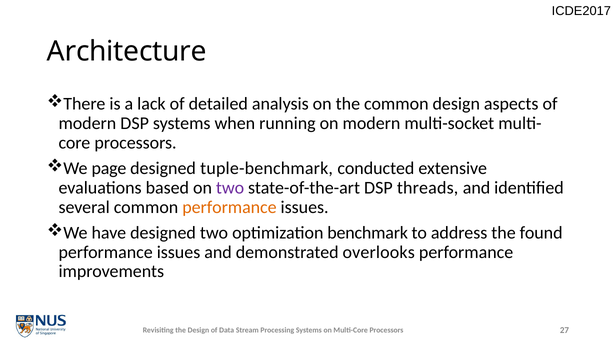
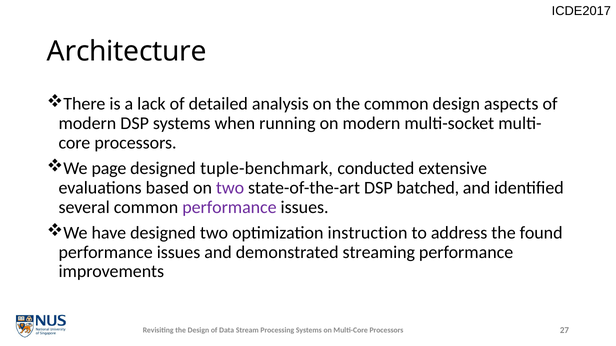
threads: threads -> batched
performance at (229, 207) colour: orange -> purple
benchmark: benchmark -> instruction
overlooks: overlooks -> streaming
